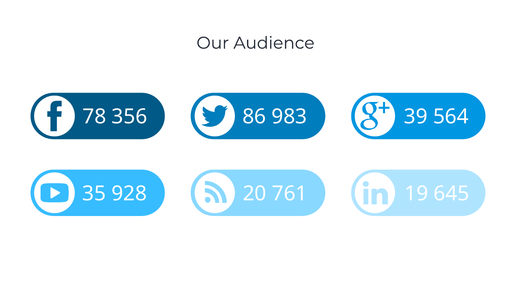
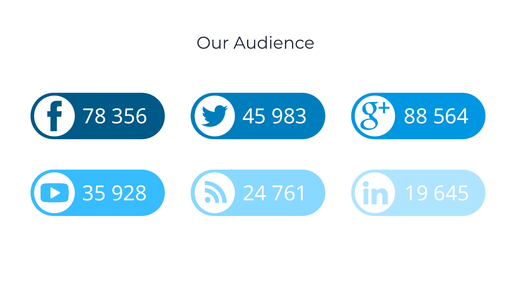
86: 86 -> 45
39: 39 -> 88
20: 20 -> 24
